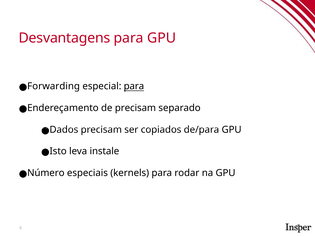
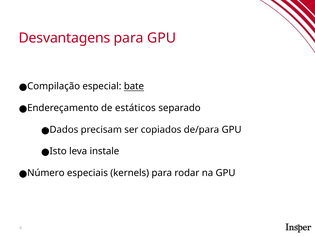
Forwarding: Forwarding -> Compilação
especial para: para -> bate
de precisam: precisam -> estáticos
